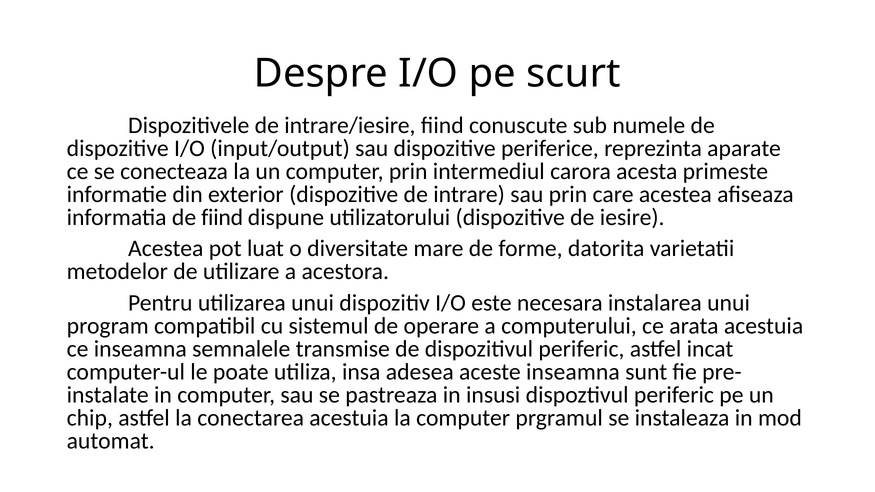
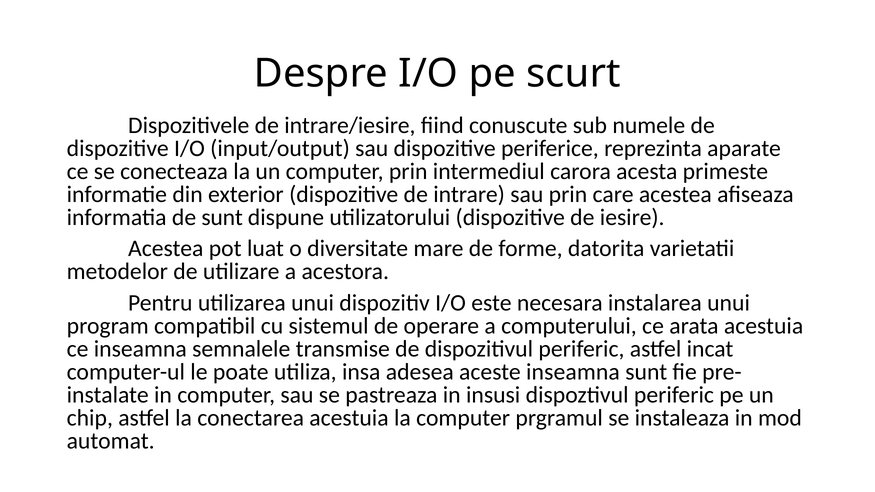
de fiind: fiind -> sunt
